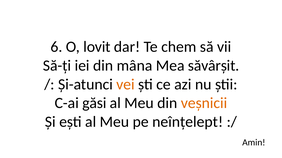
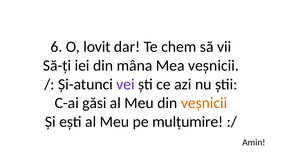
Mea săvârșit: săvârșit -> veșnicii
vei colour: orange -> purple
neînțelept: neînțelept -> mulțumire
